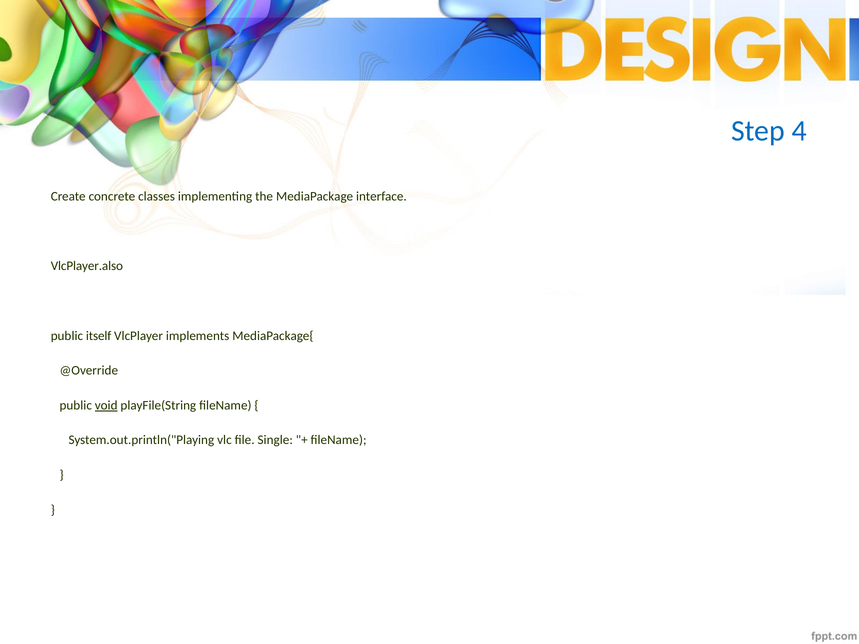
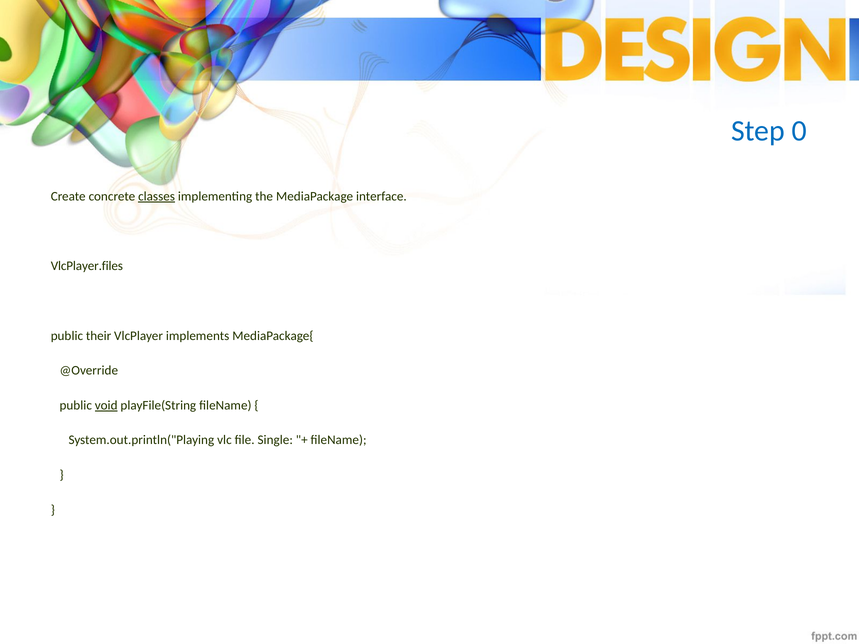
4: 4 -> 0
classes underline: none -> present
VlcPlayer.also: VlcPlayer.also -> VlcPlayer.files
itself: itself -> their
